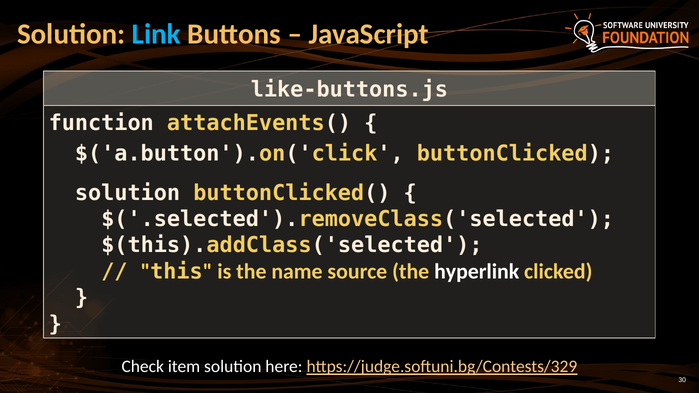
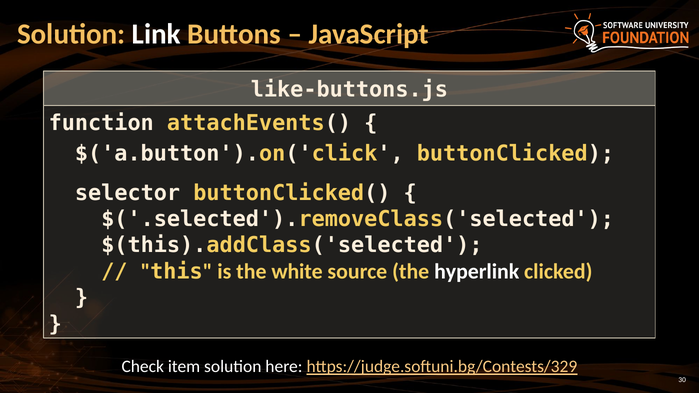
Link colour: light blue -> white
solution at (128, 193): solution -> selector
name: name -> white
